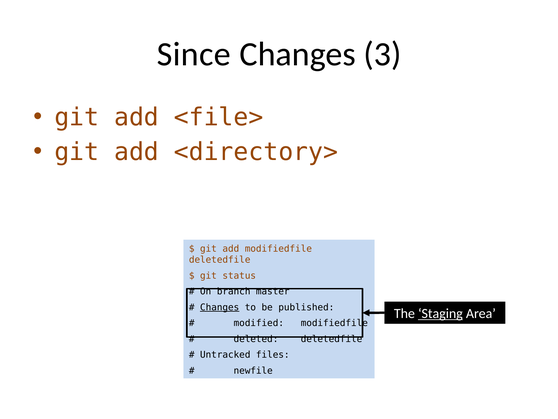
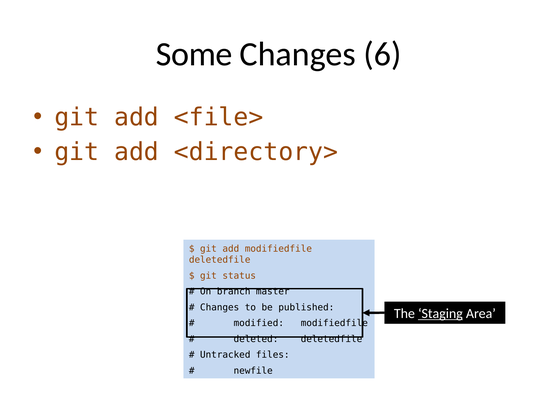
Since: Since -> Some
3: 3 -> 6
Changes at (220, 307) underline: present -> none
